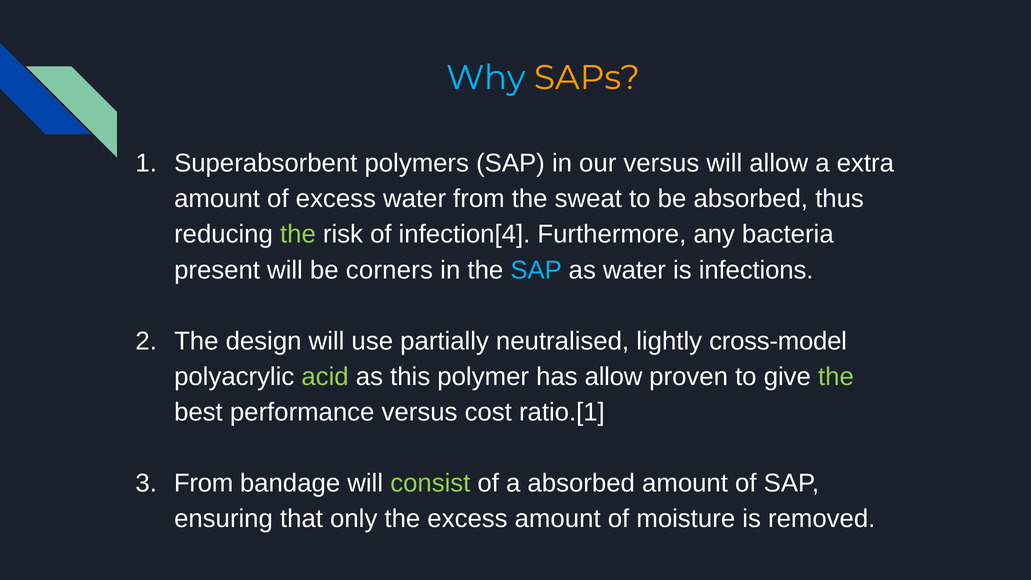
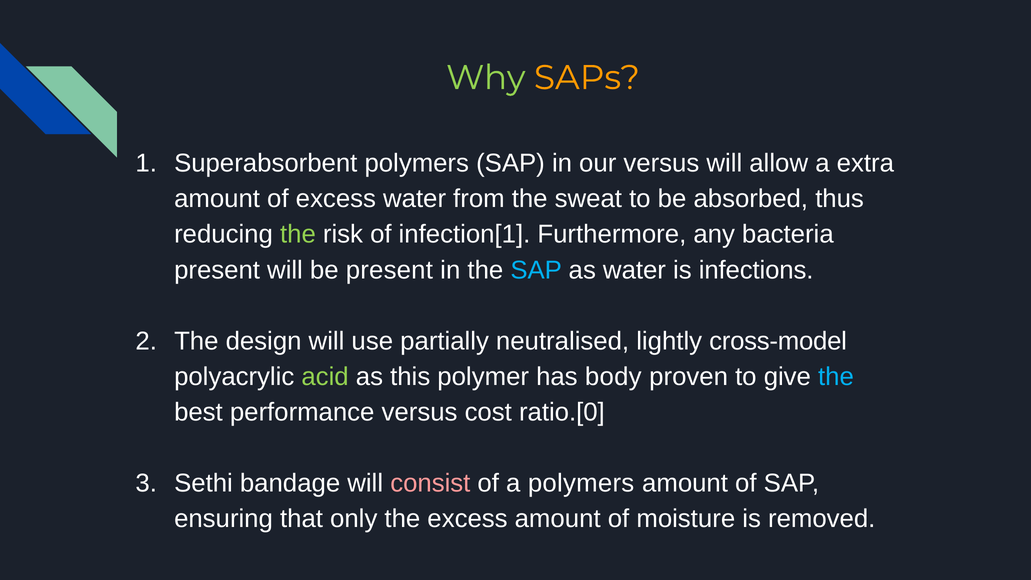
Why colour: light blue -> light green
infection[4: infection[4 -> infection[1
be corners: corners -> present
has allow: allow -> body
the at (836, 377) colour: light green -> light blue
ratio.[1: ratio.[1 -> ratio.[0
From at (204, 483): From -> Sethi
consist colour: light green -> pink
a absorbed: absorbed -> polymers
